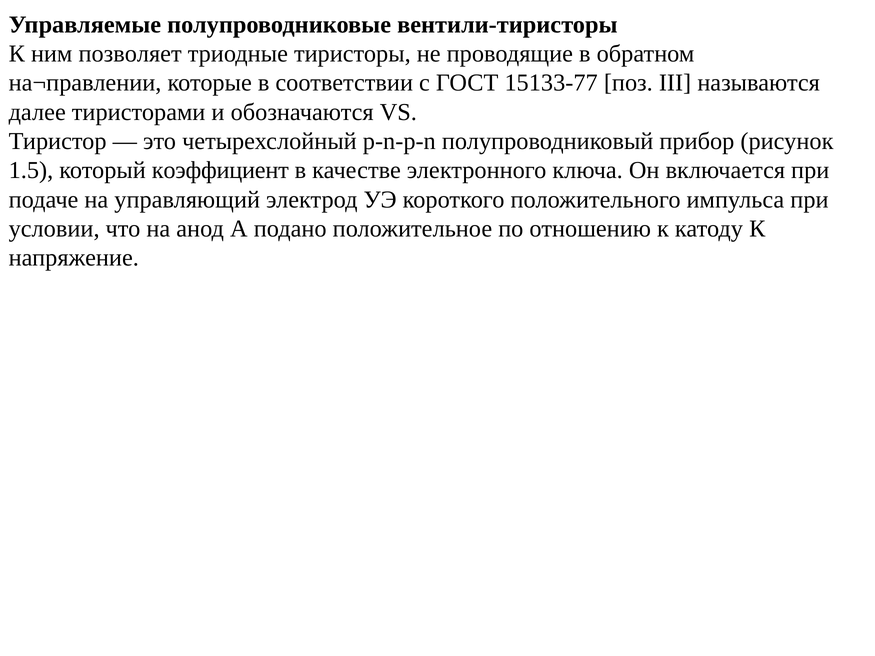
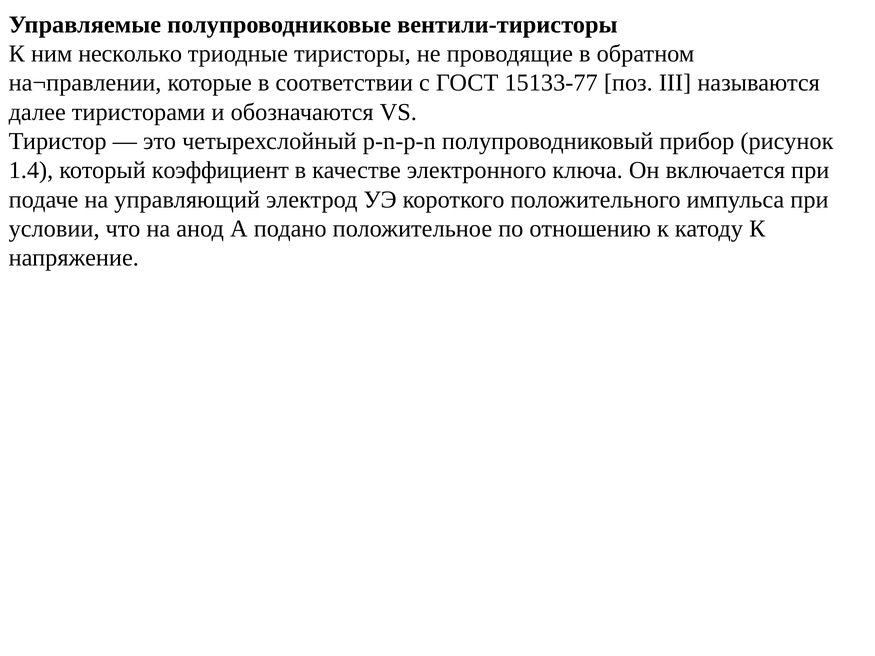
позволяет: позволяет -> несколько
1.5: 1.5 -> 1.4
